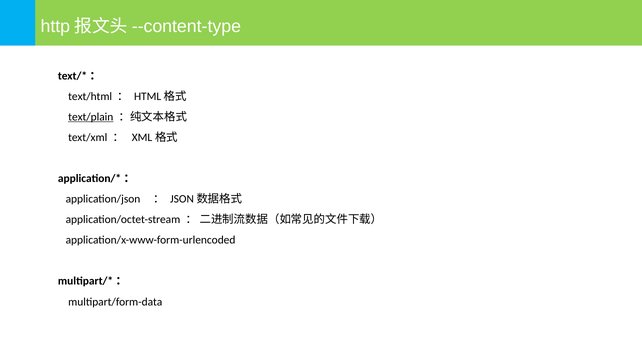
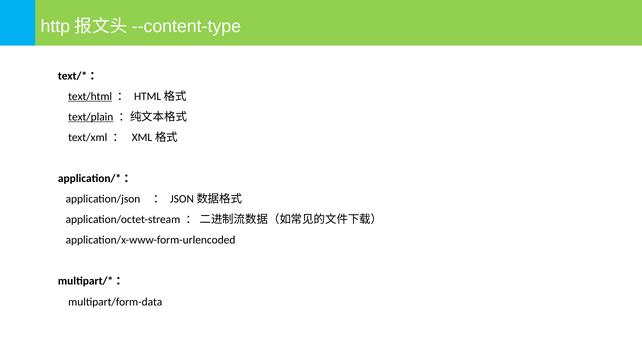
text/html underline: none -> present
